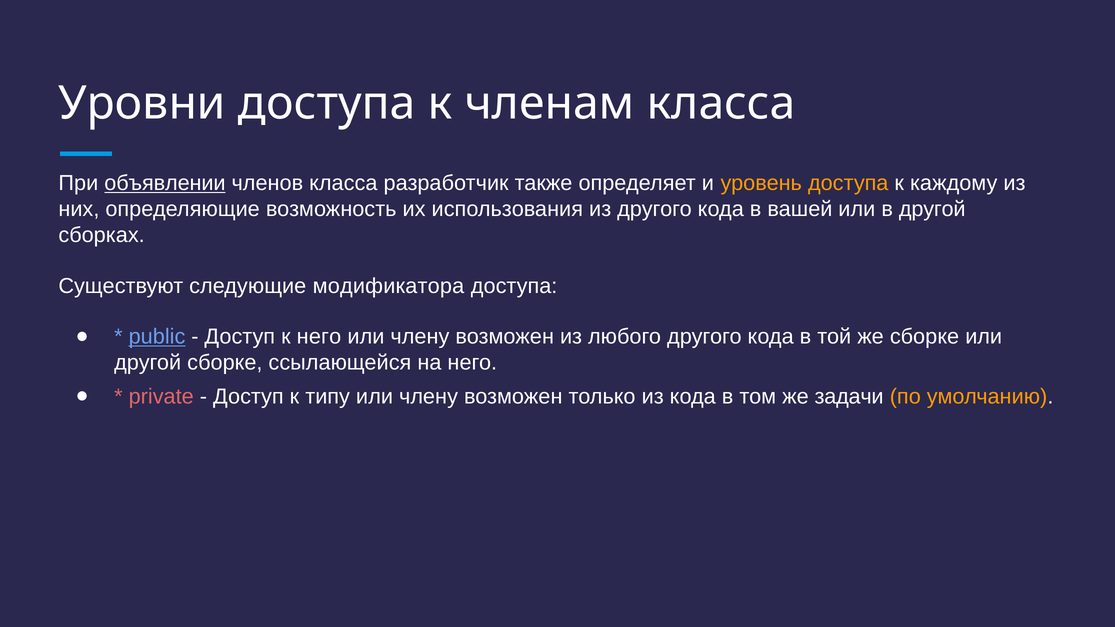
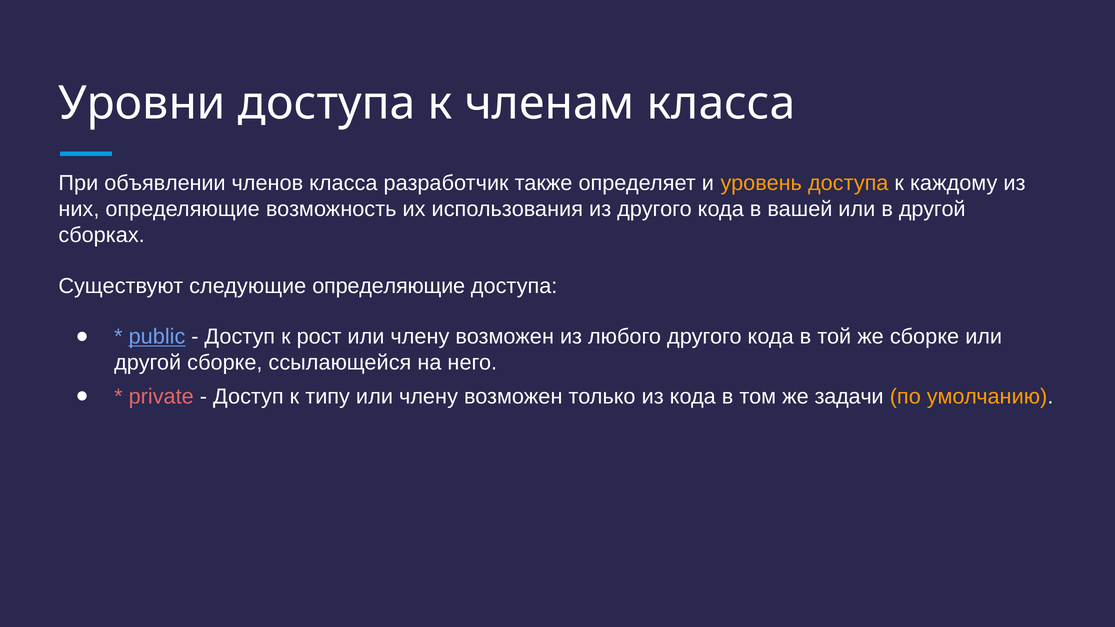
объявлении underline: present -> none
следующие модификатора: модификатора -> определяющие
к него: него -> рост
